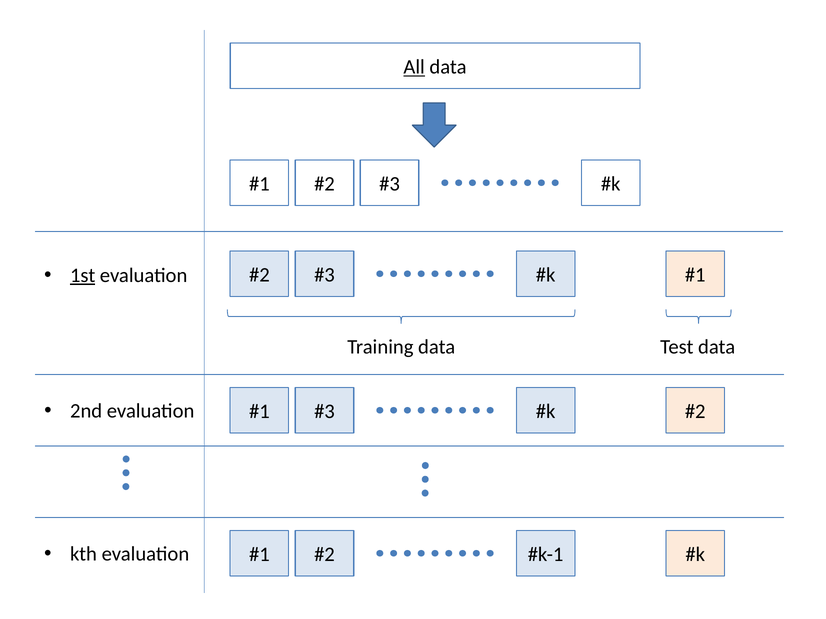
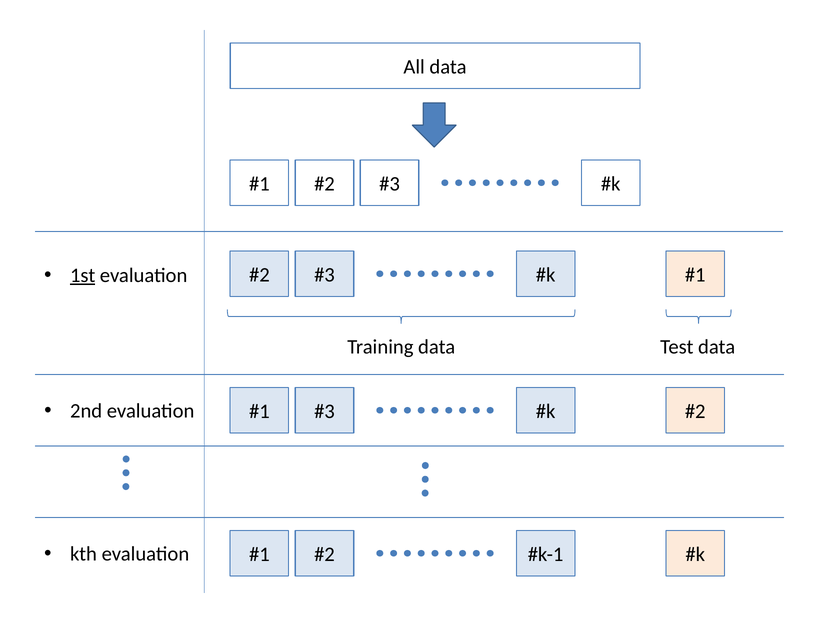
All underline: present -> none
